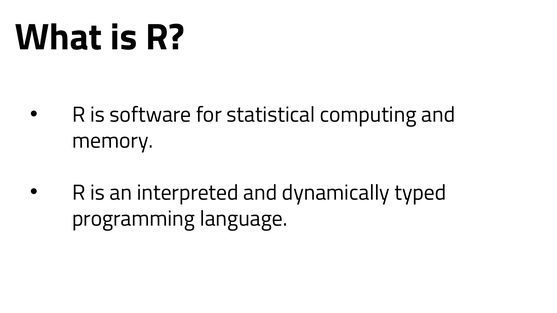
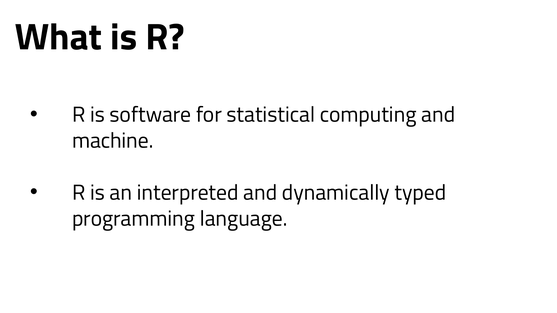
memory: memory -> machine
